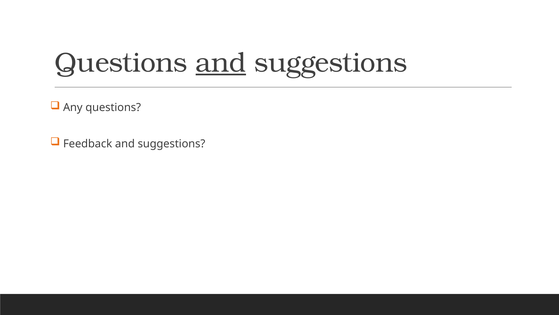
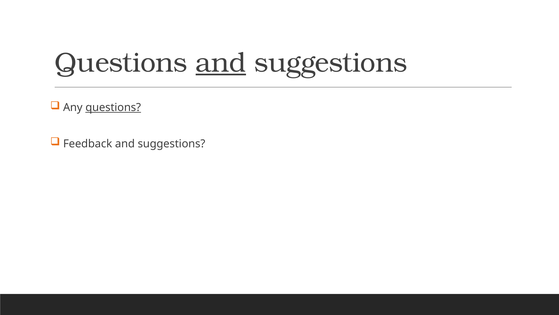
questions at (113, 107) underline: none -> present
